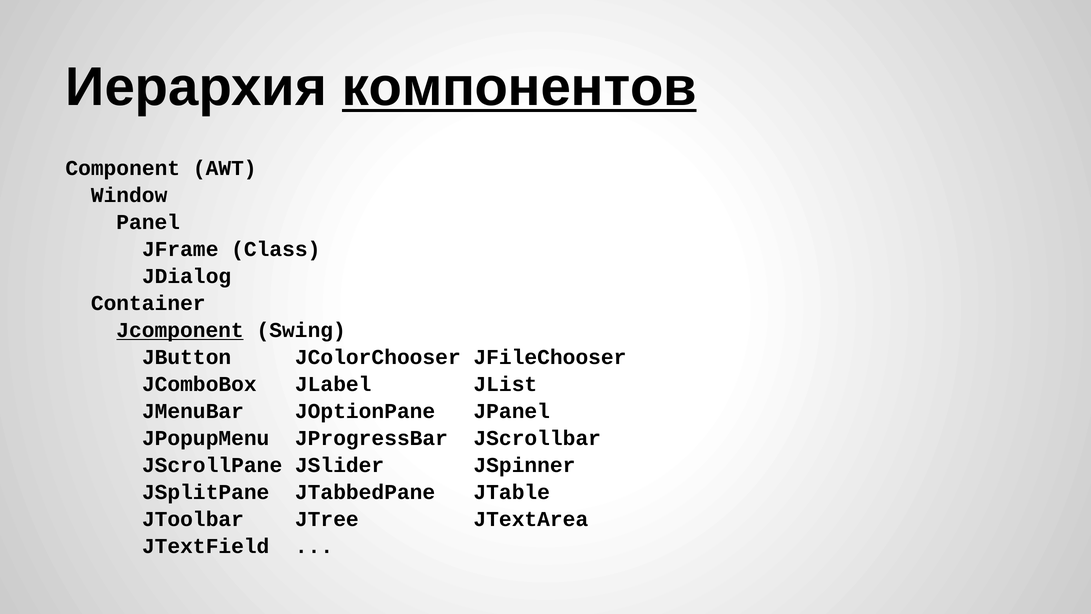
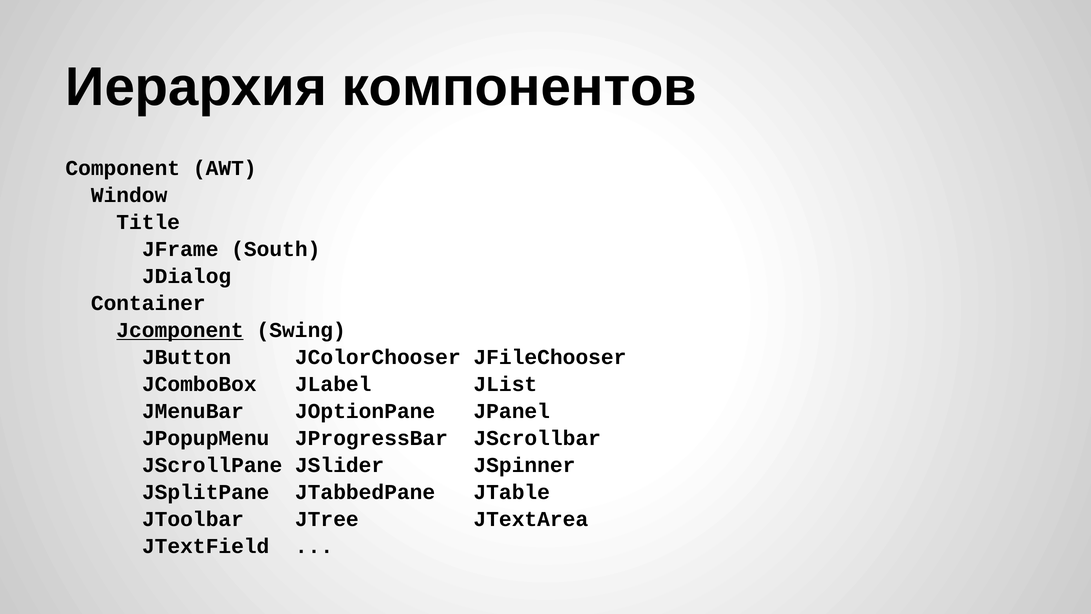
компонентов underline: present -> none
Panel: Panel -> Title
Class: Class -> South
